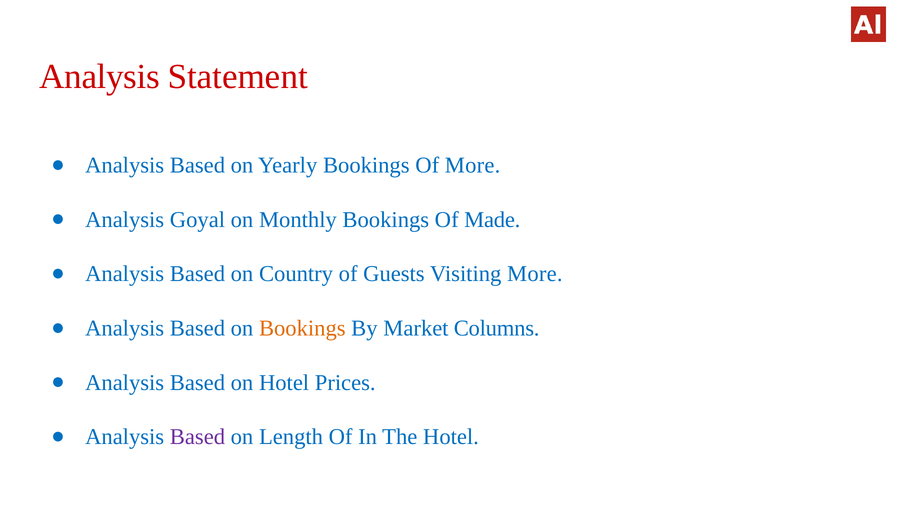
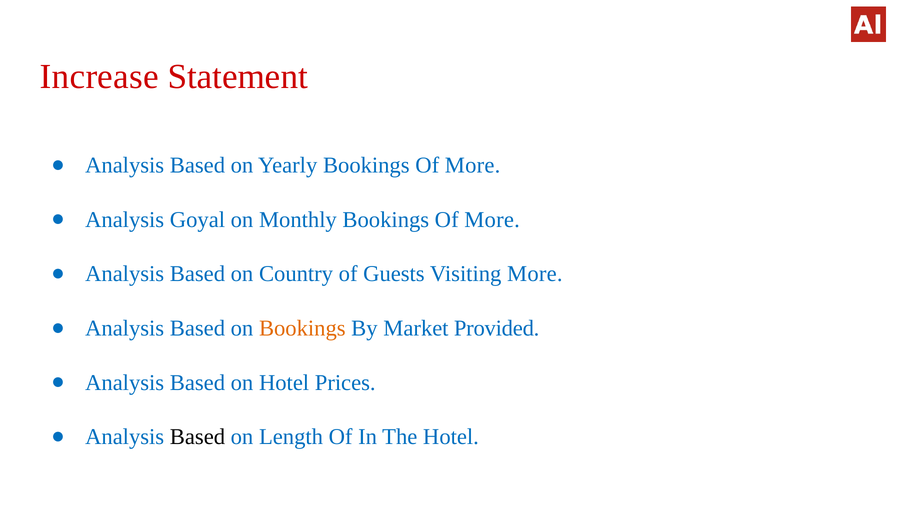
Analysis at (100, 77): Analysis -> Increase
Monthly Bookings Of Made: Made -> More
Columns: Columns -> Provided
Based at (197, 437) colour: purple -> black
